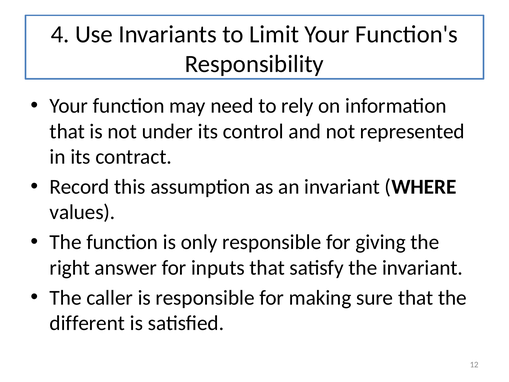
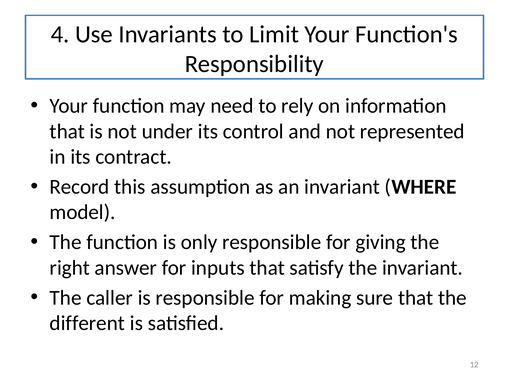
values: values -> model
